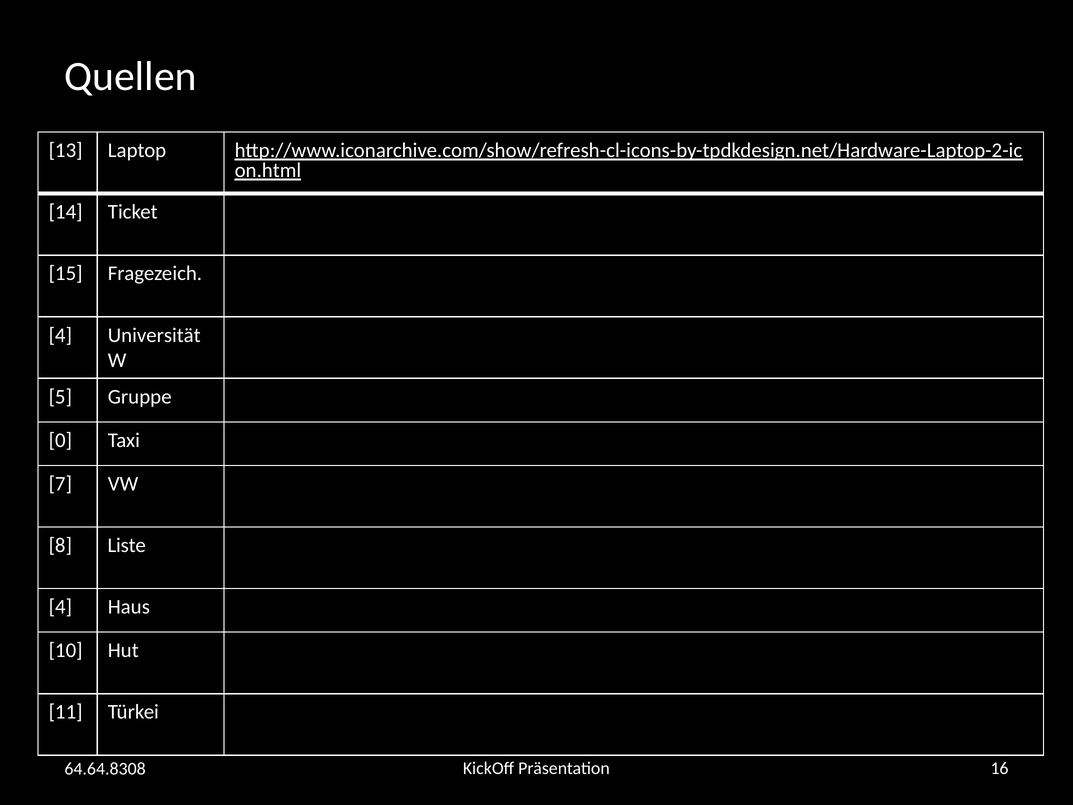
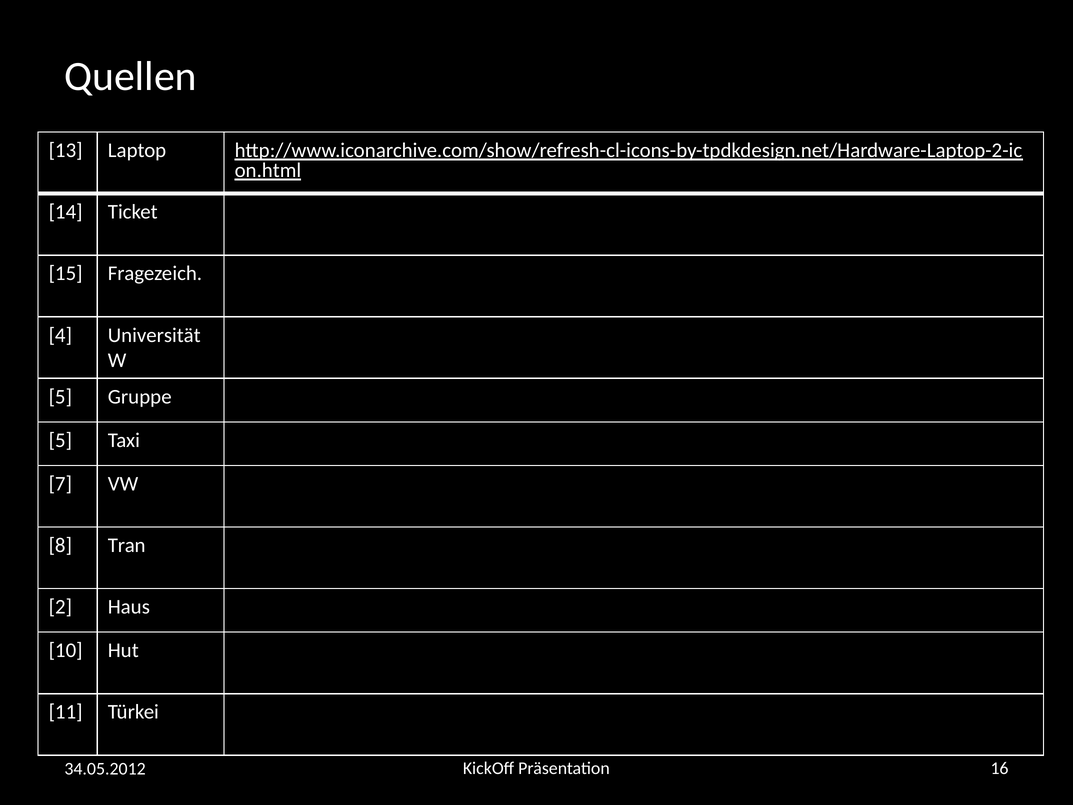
0 at (60, 440): 0 -> 5
Liste: Liste -> Tran
4 at (60, 607): 4 -> 2
64.64.8308: 64.64.8308 -> 34.05.2012
